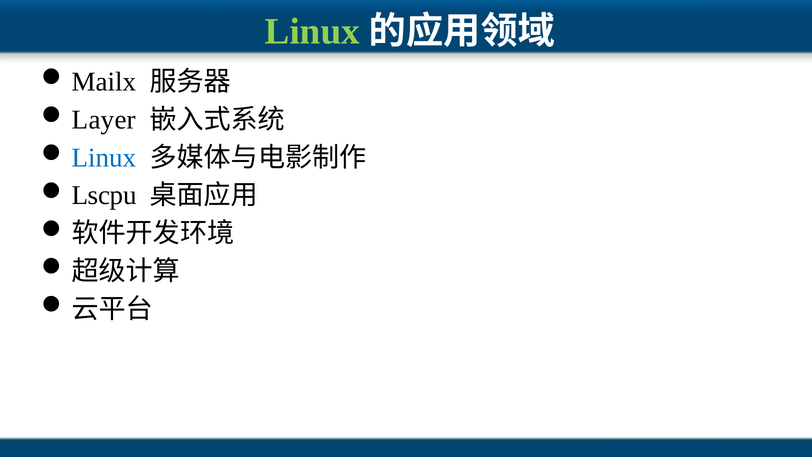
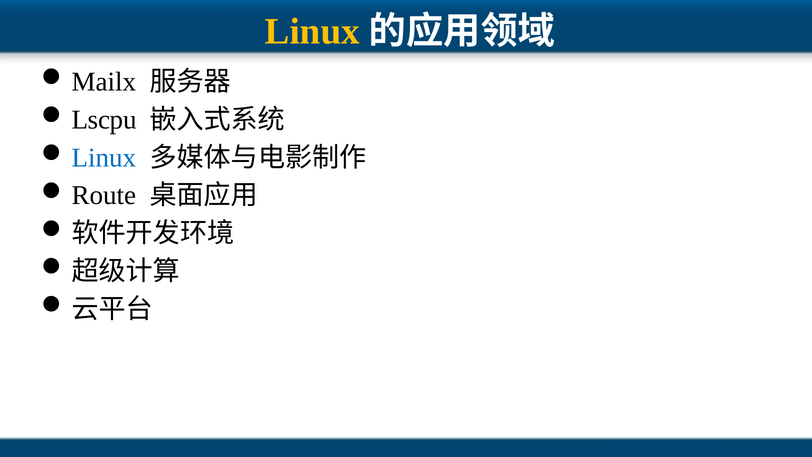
Linux at (312, 31) colour: light green -> yellow
Layer: Layer -> Lscpu
Lscpu: Lscpu -> Route
